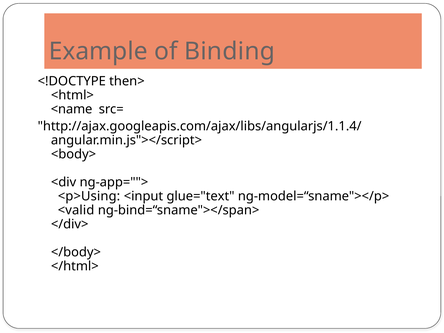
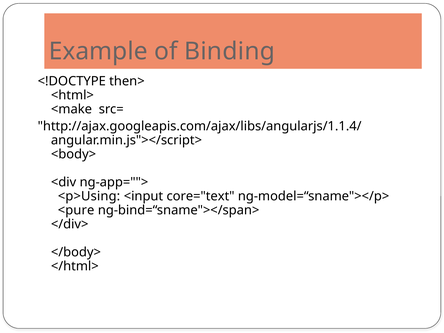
<name: <name -> <make
glue="text: glue="text -> core="text
<valid: <valid -> <pure
